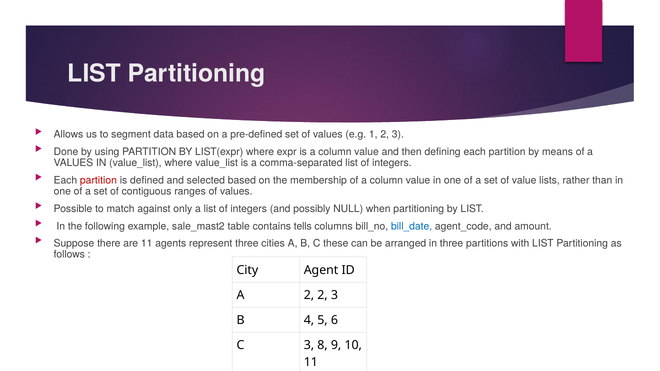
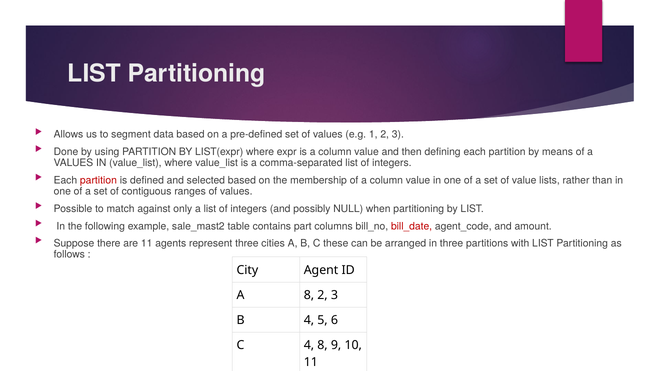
tells: tells -> part
bill_date colour: blue -> red
A 2: 2 -> 8
C 3: 3 -> 4
